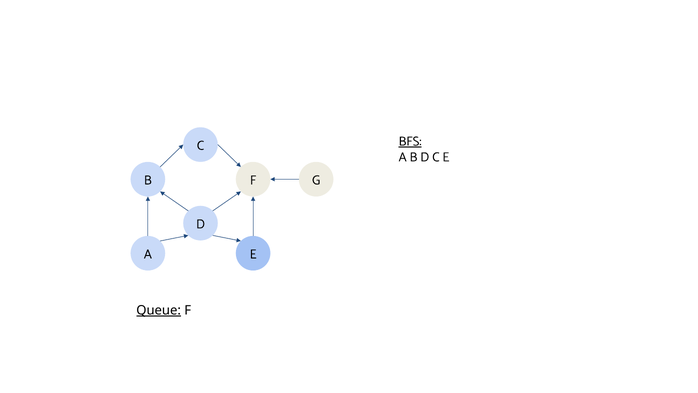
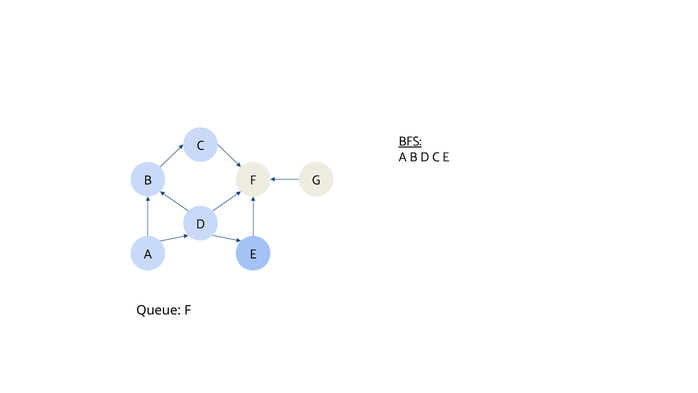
Queue underline: present -> none
